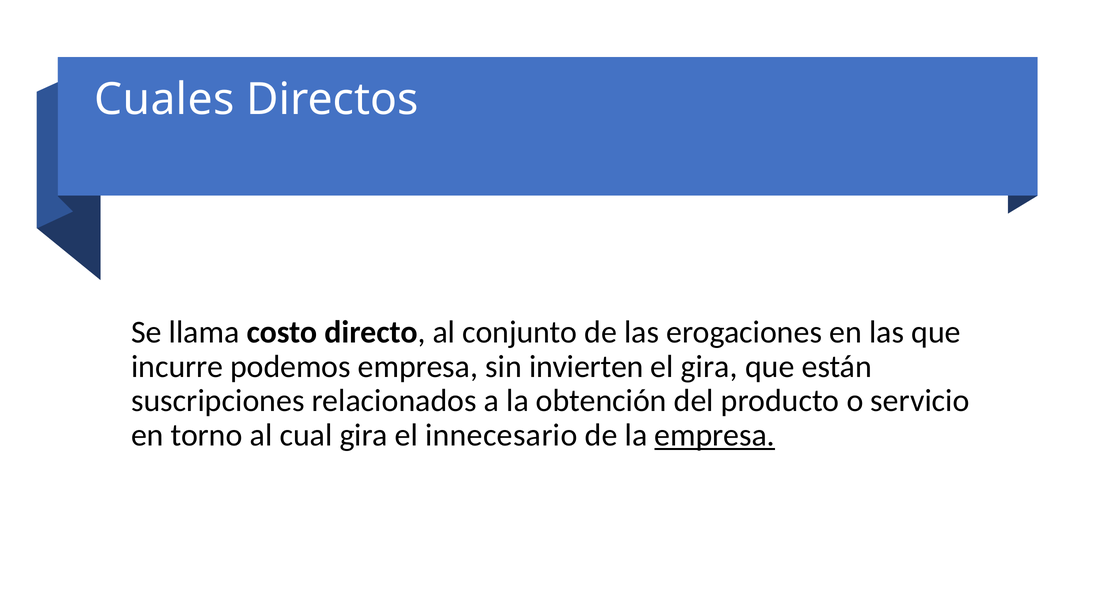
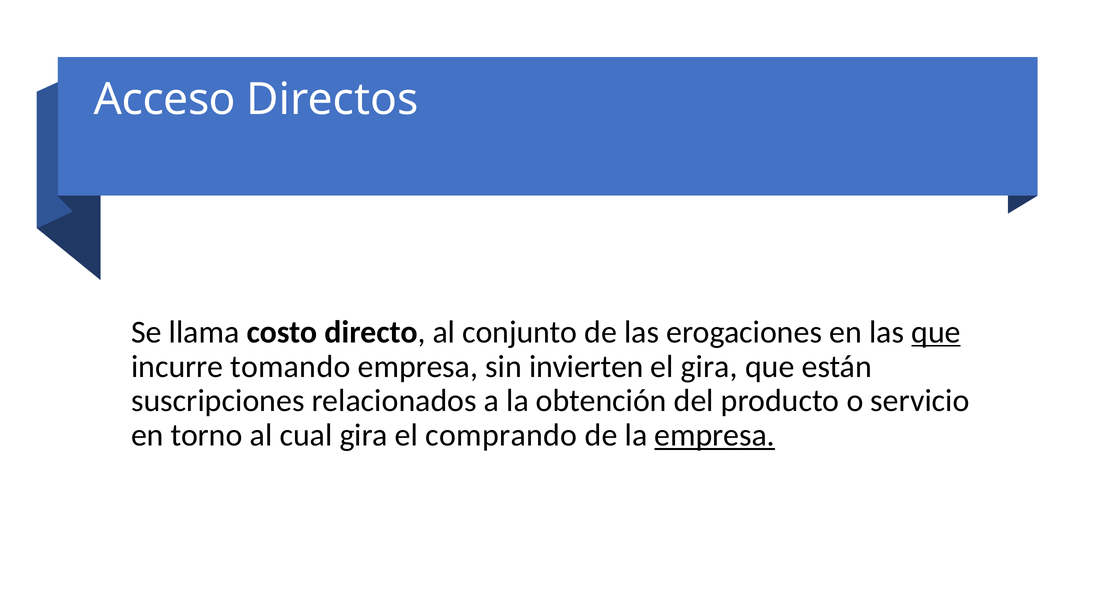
Cuales: Cuales -> Acceso
que at (936, 332) underline: none -> present
podemos: podemos -> tomando
innecesario: innecesario -> comprando
